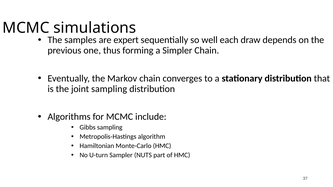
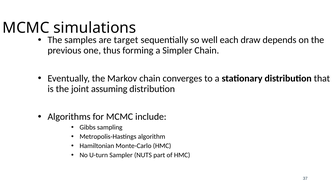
expert: expert -> target
joint sampling: sampling -> assuming
